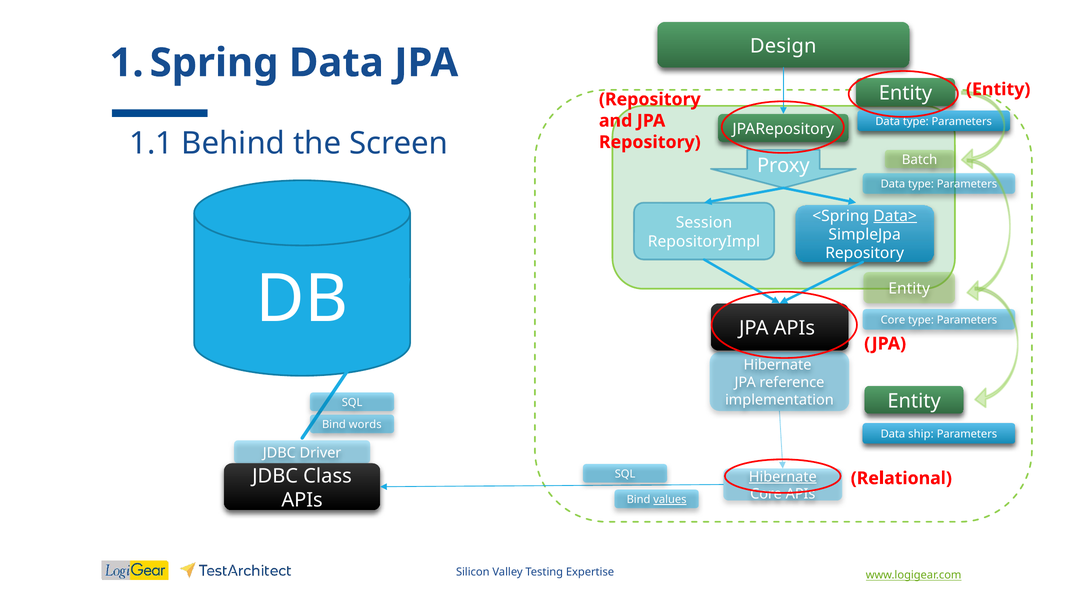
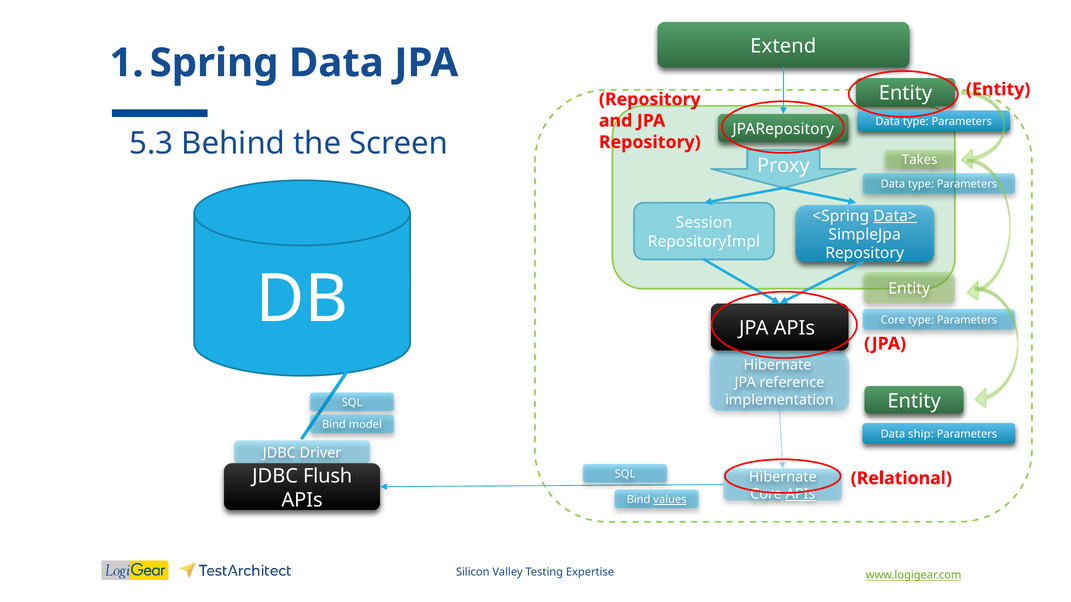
Design: Design -> Extend
1.1: 1.1 -> 5.3
Batch: Batch -> Takes
words: words -> model
Class: Class -> Flush
Hibernate at (783, 477) underline: present -> none
APIs at (801, 495) underline: none -> present
